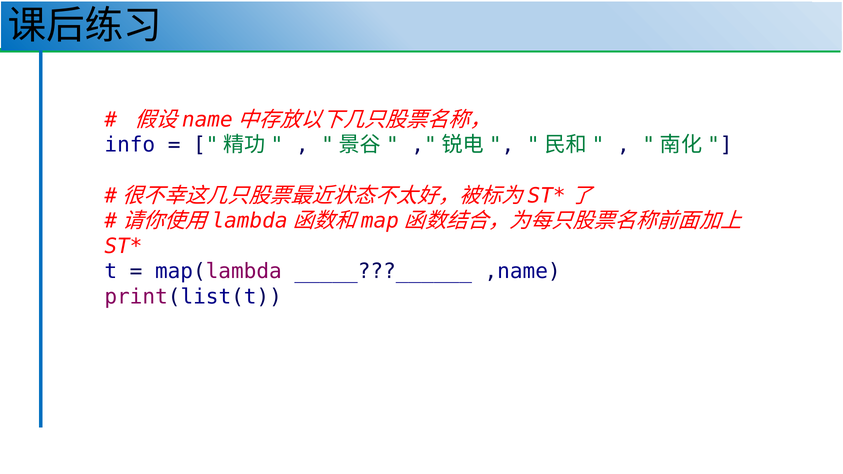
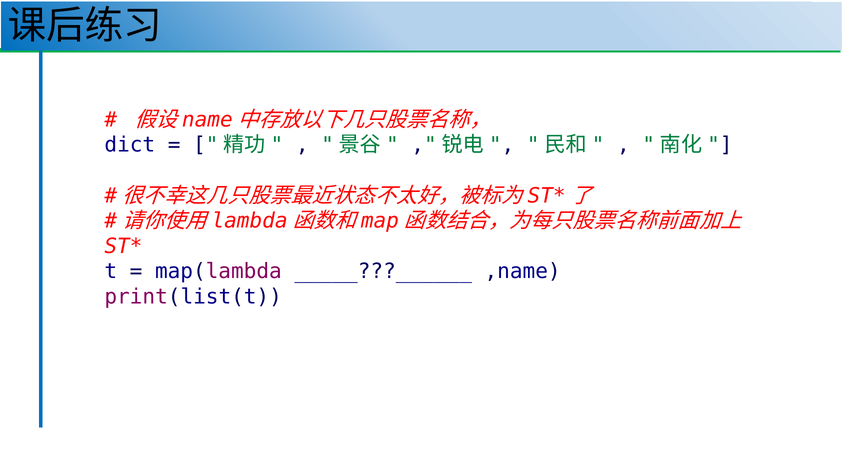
info: info -> dict
